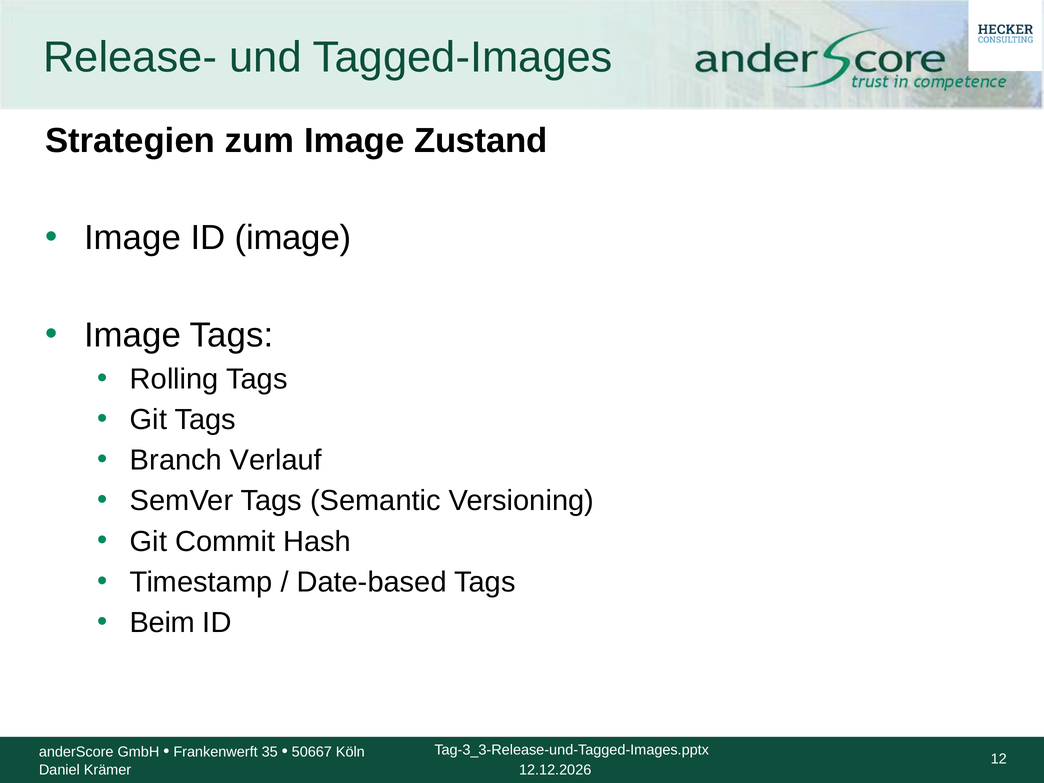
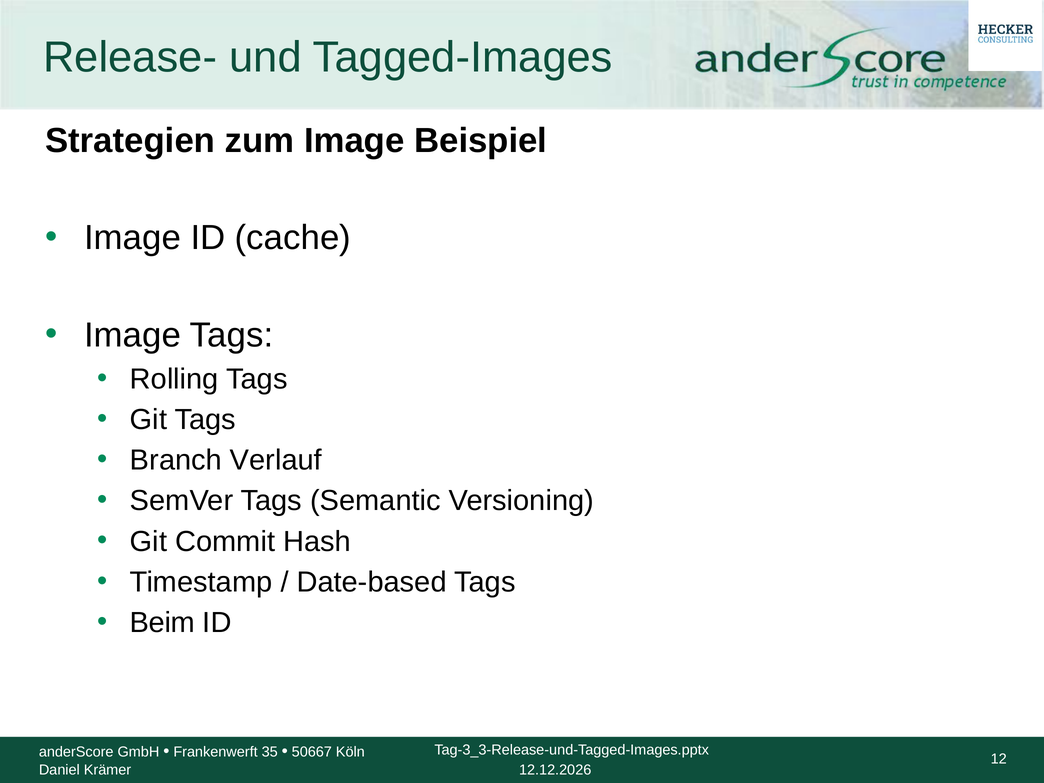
Zustand: Zustand -> Beispiel
ID image: image -> cache
